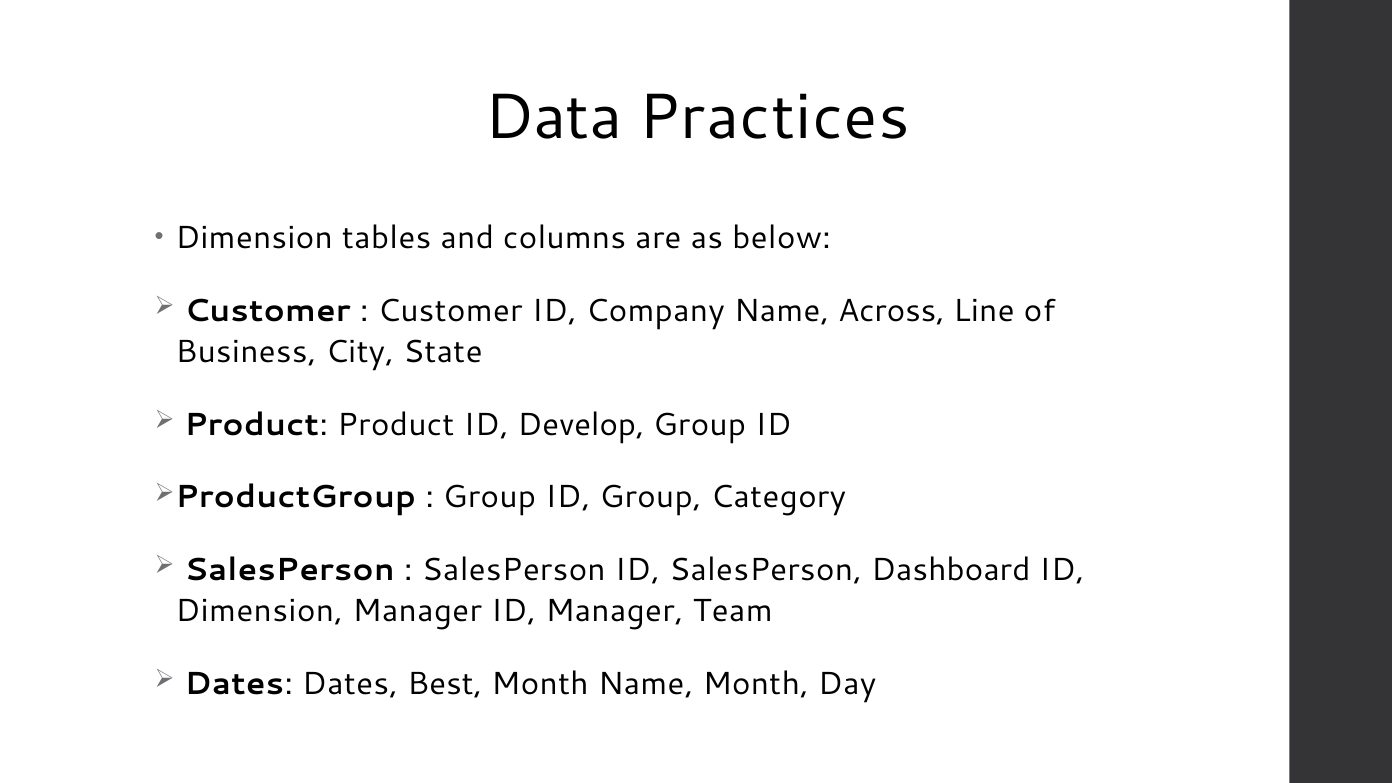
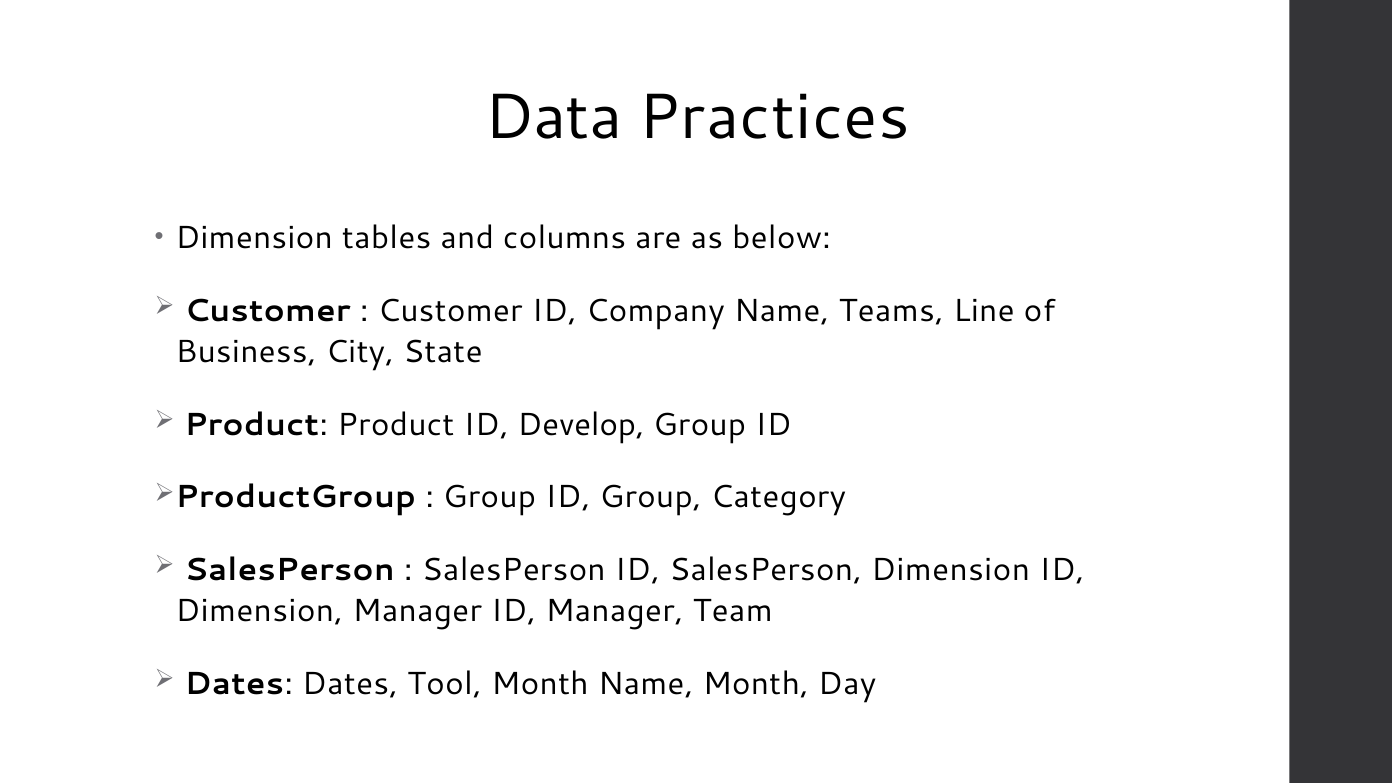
Across: Across -> Teams
SalesPerson Dashboard: Dashboard -> Dimension
Best: Best -> Tool
